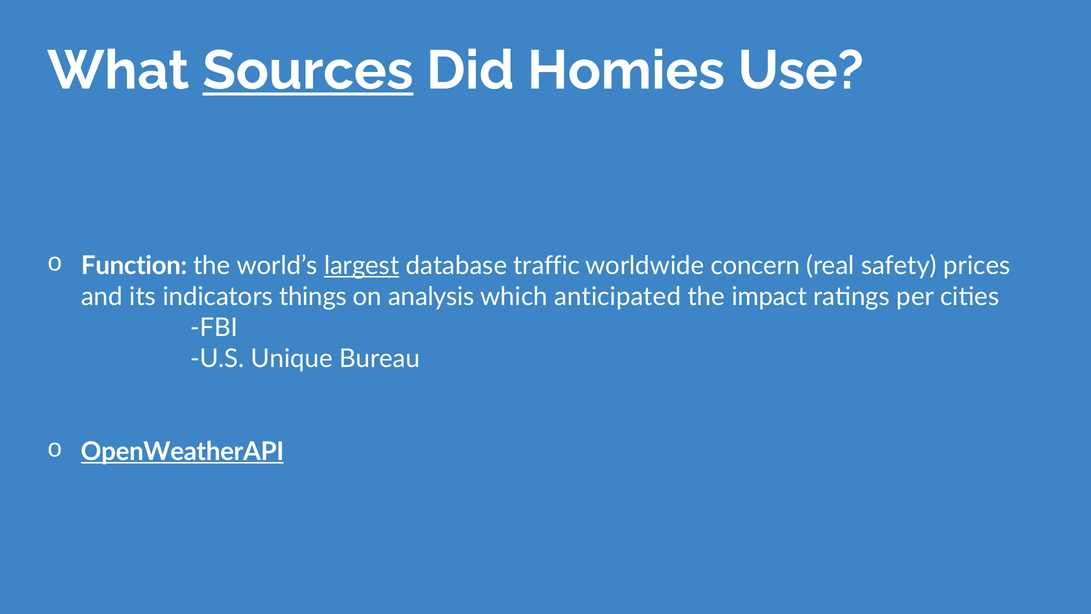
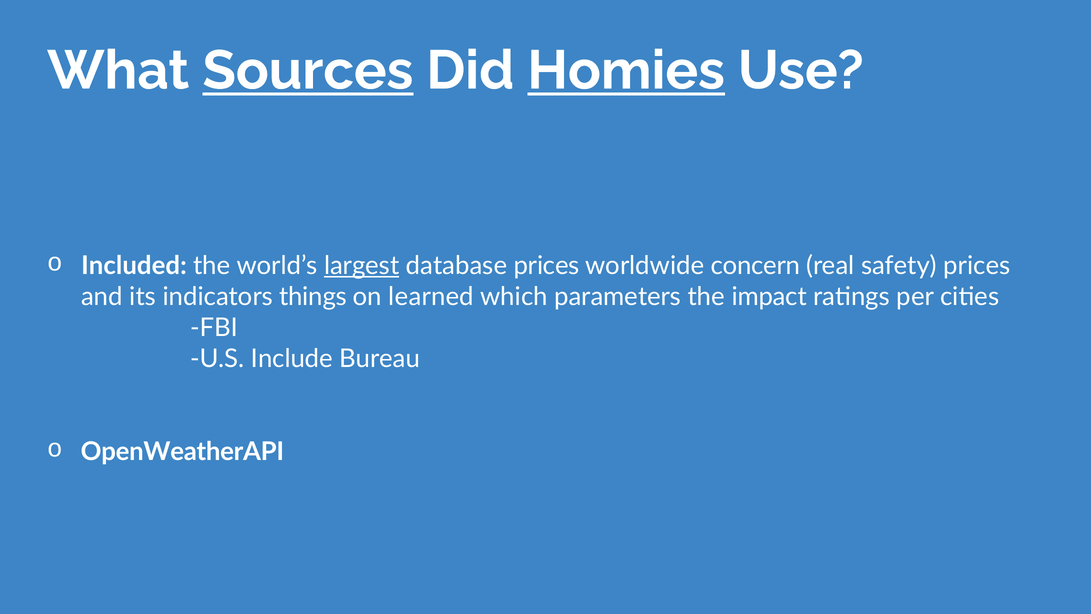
Homies underline: none -> present
Function: Function -> Included
database traffic: traffic -> prices
analysis: analysis -> learned
anticipated: anticipated -> parameters
Unique: Unique -> Include
OpenWeatherAPI underline: present -> none
